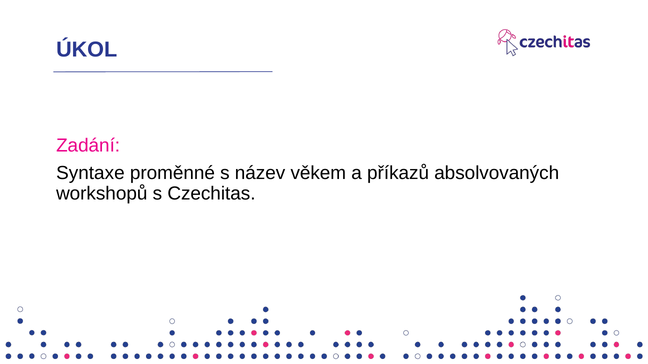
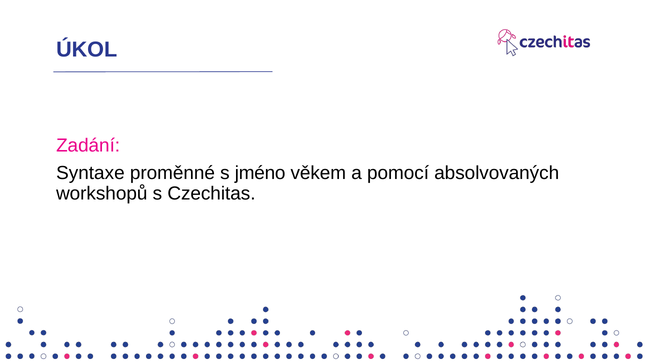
název: název -> jméno
příkazů: příkazů -> pomocí
